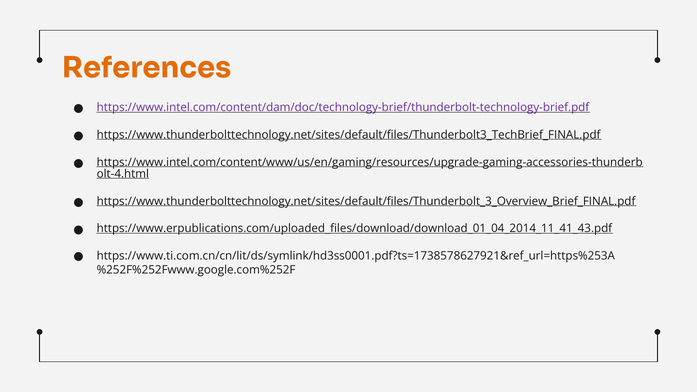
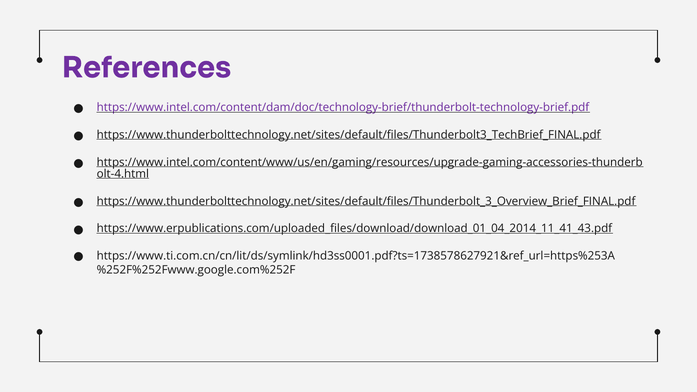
References colour: orange -> purple
